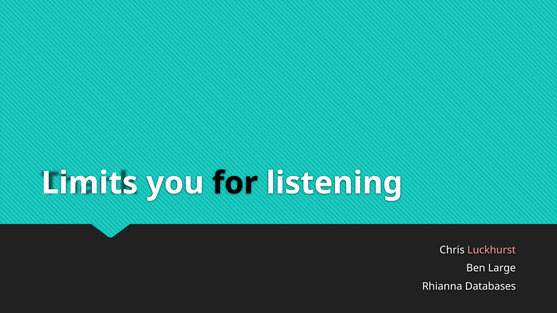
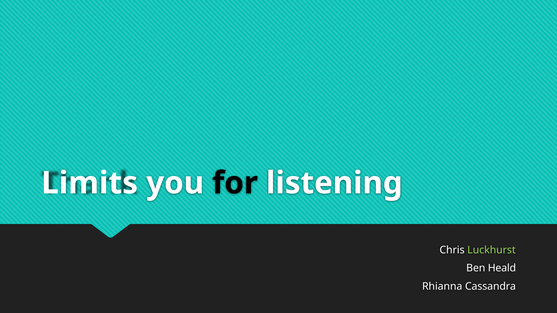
Luckhurst colour: pink -> light green
Large: Large -> Heald
Databases: Databases -> Cassandra
